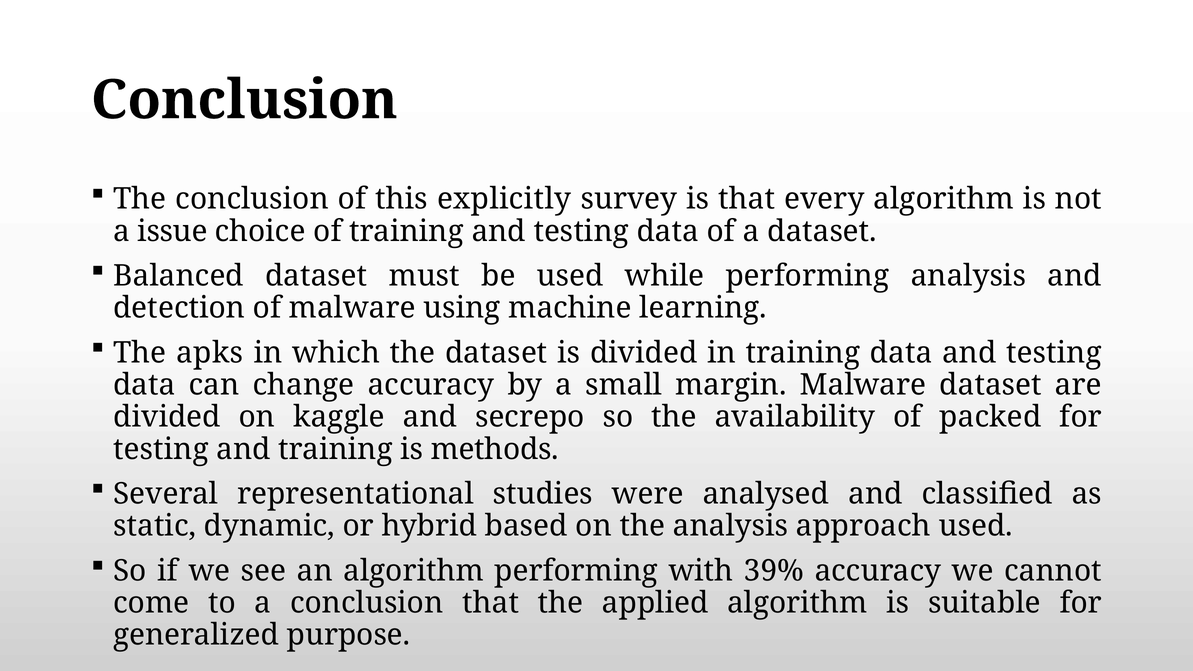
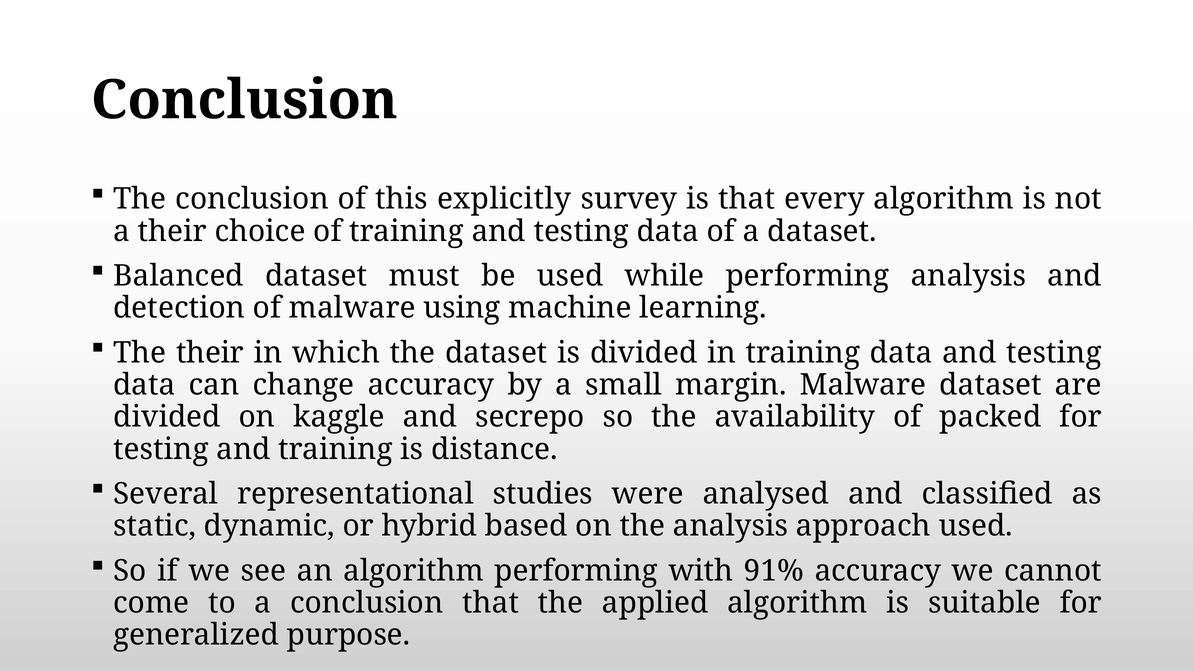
a issue: issue -> their
The apks: apks -> their
methods: methods -> distance
39%: 39% -> 91%
